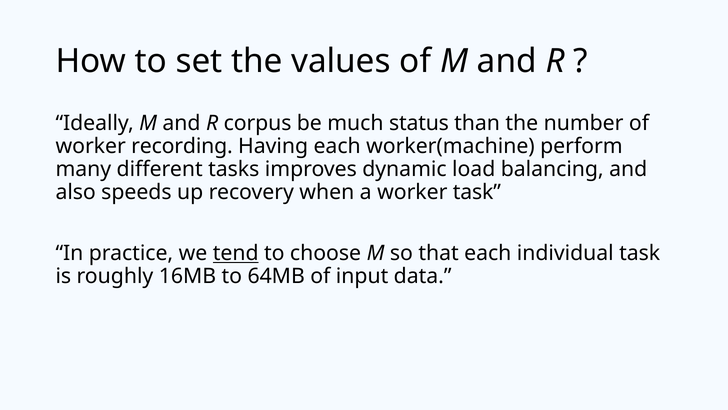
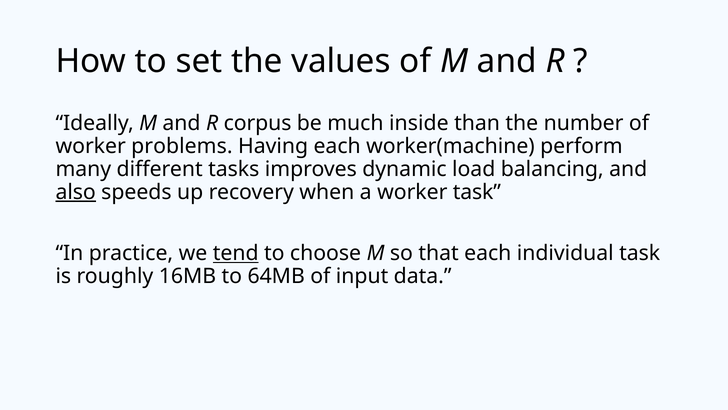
status: status -> inside
recording: recording -> problems
also underline: none -> present
